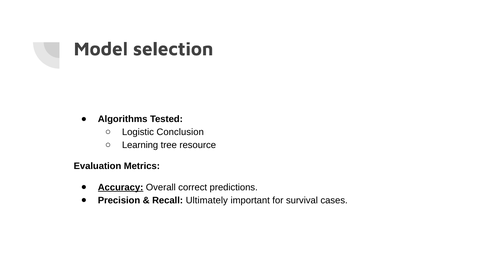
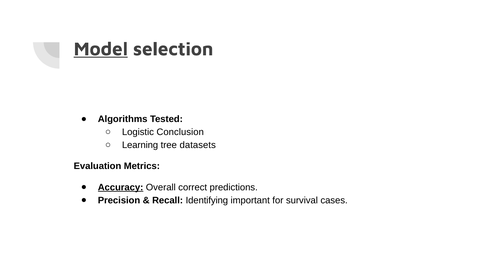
Model underline: none -> present
resource: resource -> datasets
Ultimately: Ultimately -> Identifying
